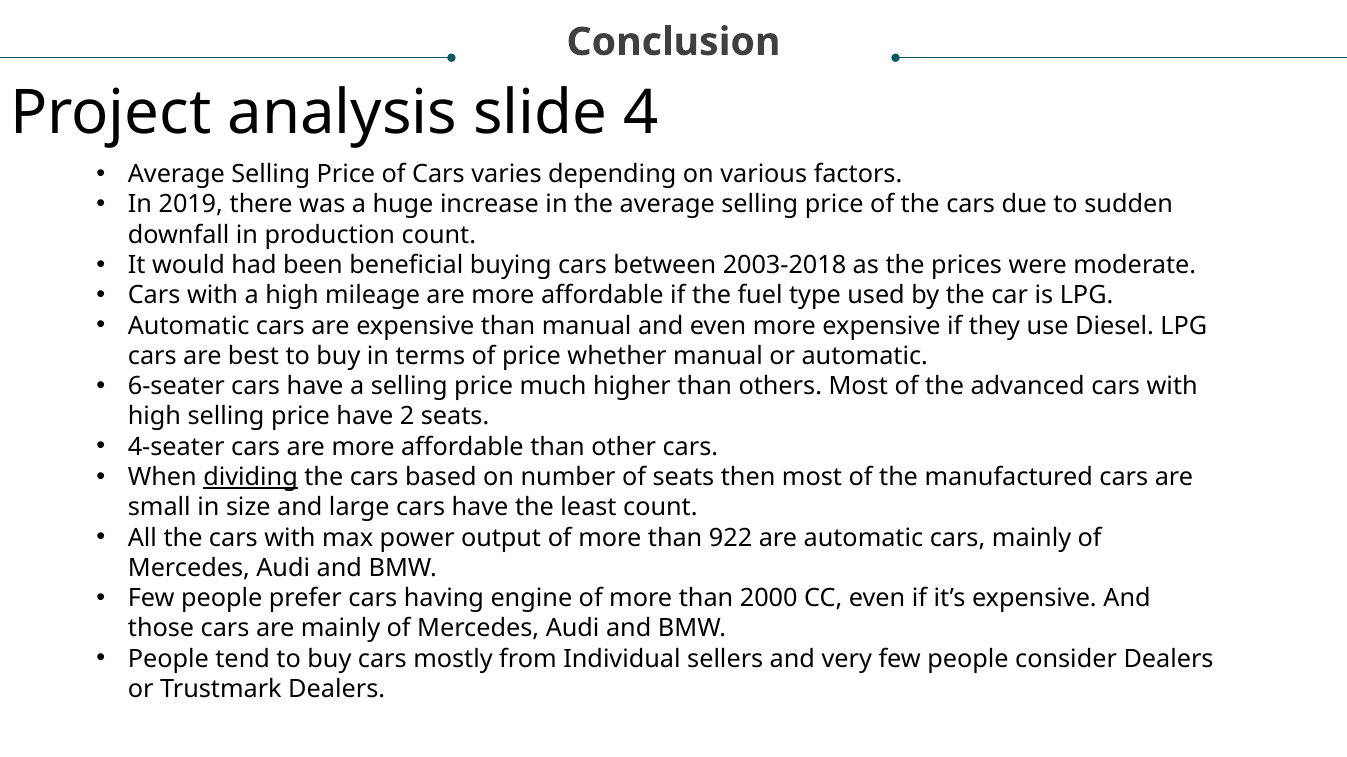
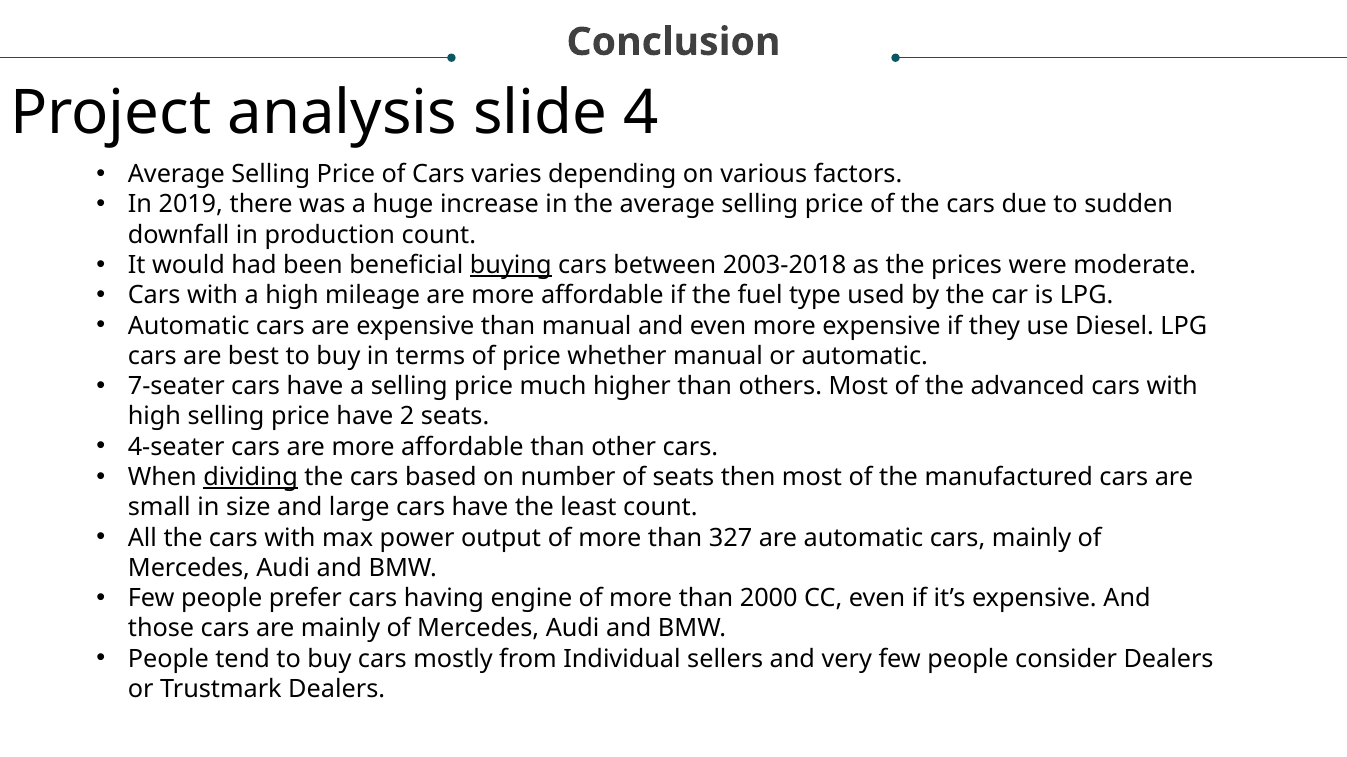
buying underline: none -> present
6-seater: 6-seater -> 7-seater
922: 922 -> 327
